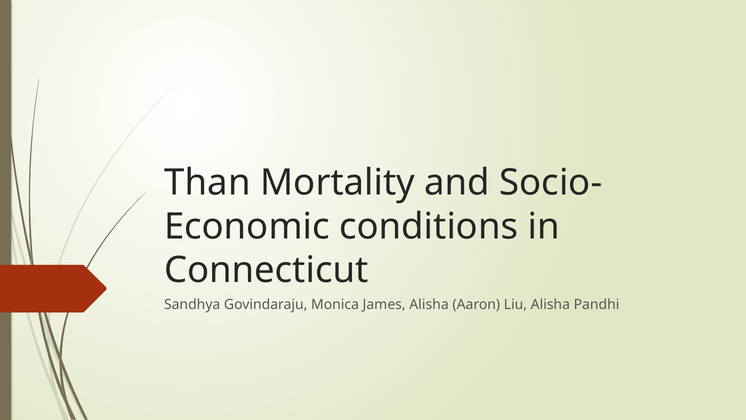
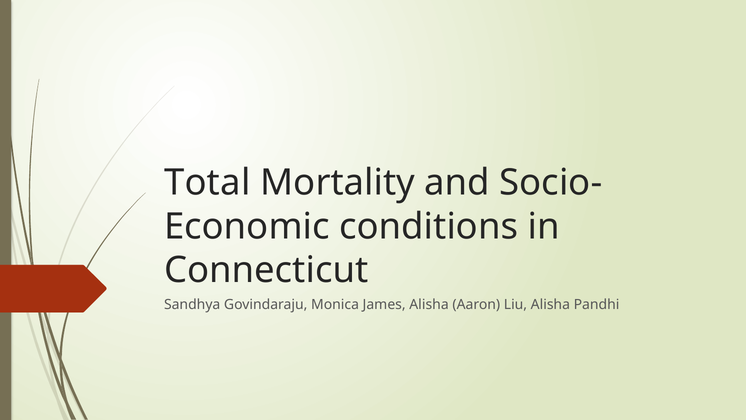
Than: Than -> Total
